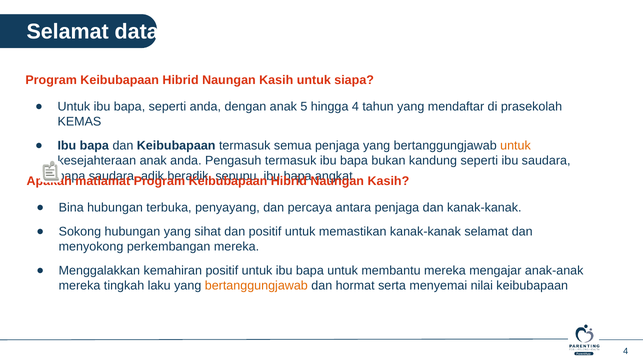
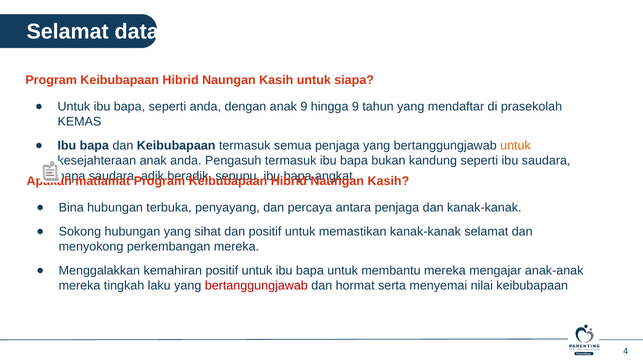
anak 5: 5 -> 9
hingga 4: 4 -> 9
bertanggungjawab at (256, 285) colour: orange -> red
